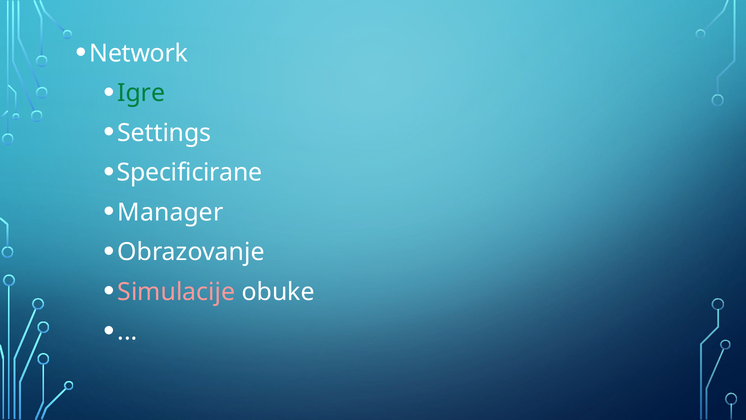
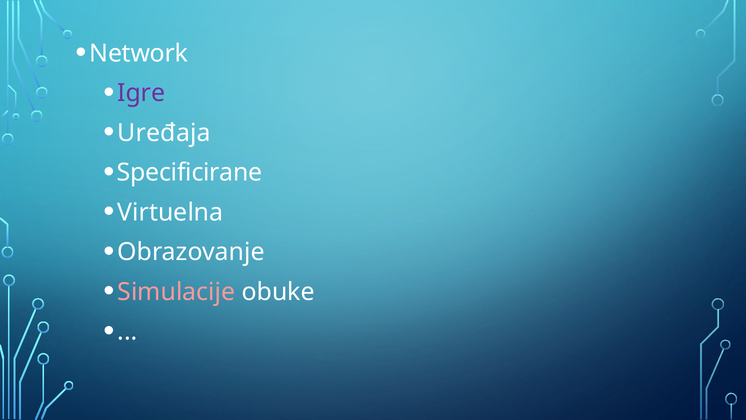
Igre colour: green -> purple
Settings: Settings -> Uređaja
Manager: Manager -> Virtuelna
